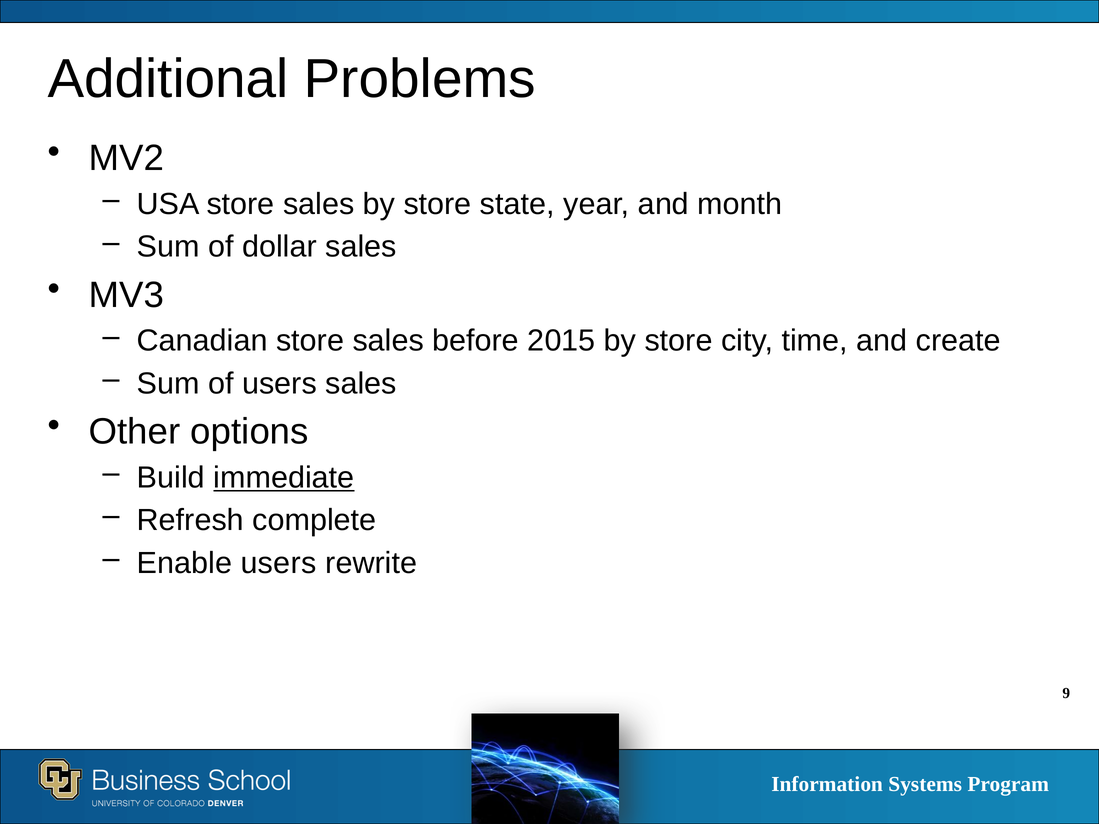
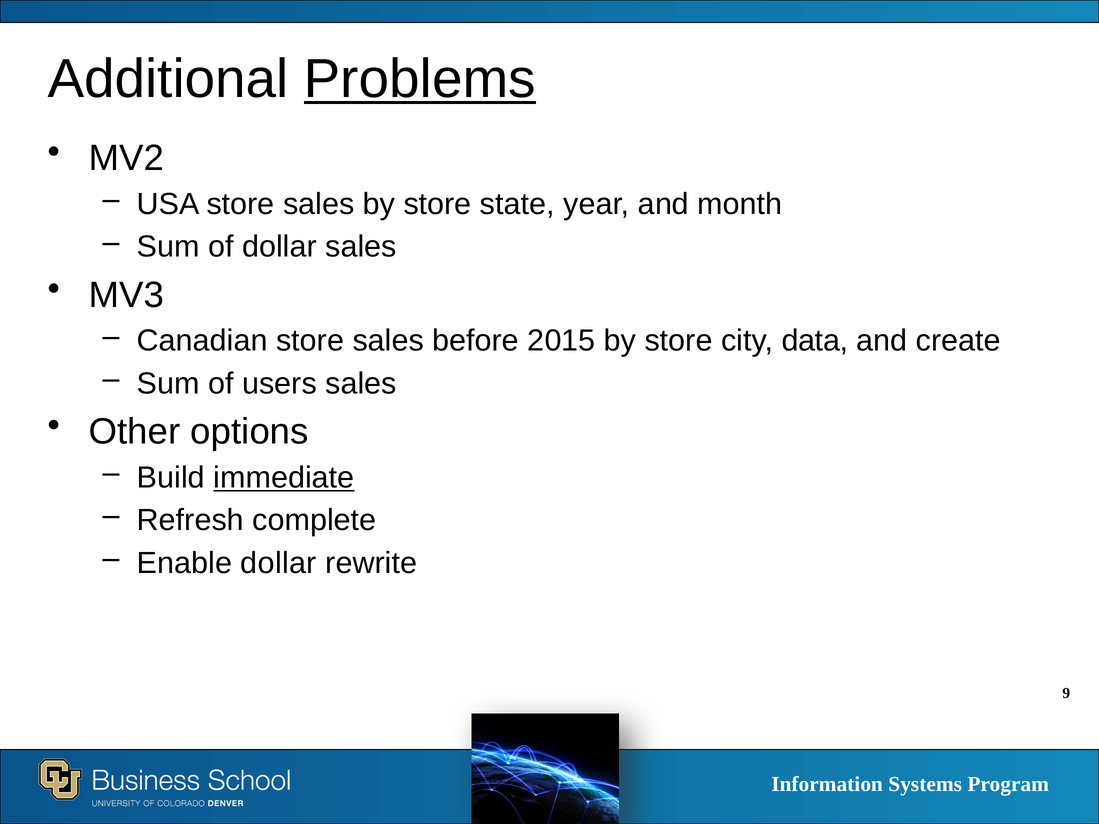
Problems underline: none -> present
time: time -> data
Enable users: users -> dollar
